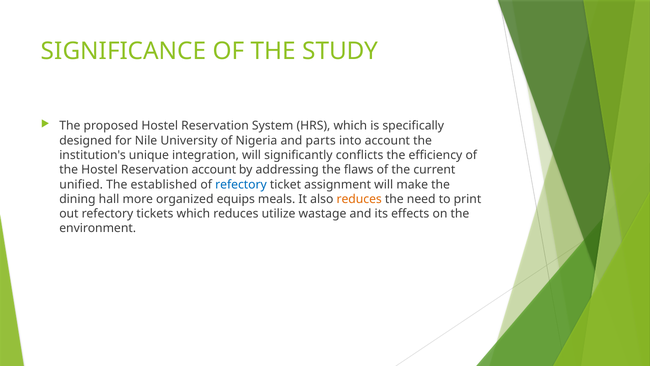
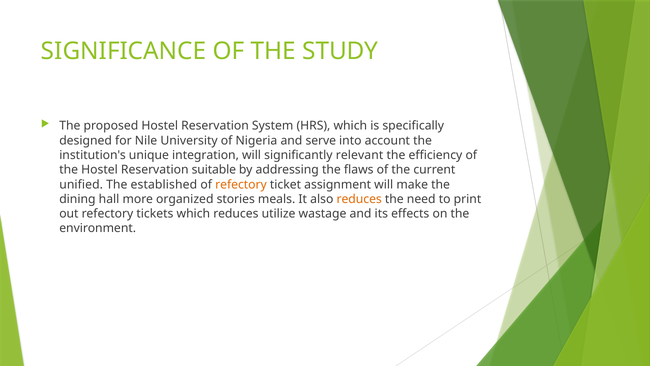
parts: parts -> serve
conflicts: conflicts -> relevant
Reservation account: account -> suitable
refectory at (241, 184) colour: blue -> orange
equips: equips -> stories
